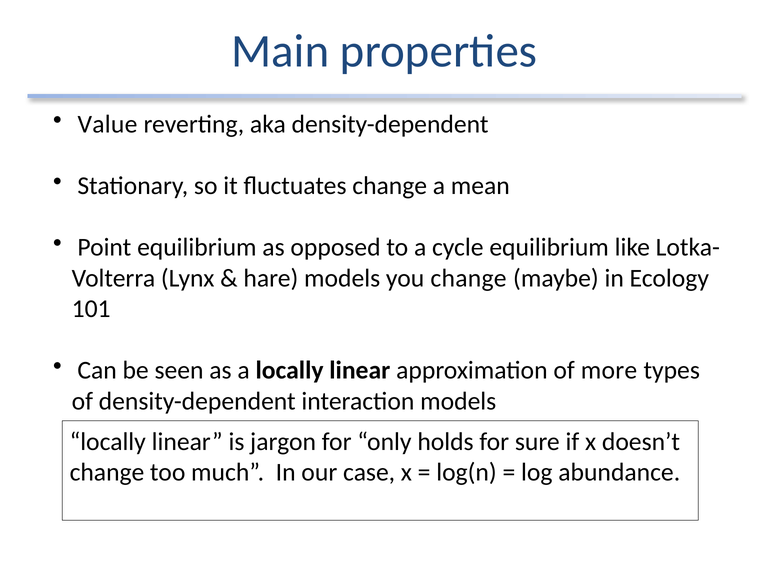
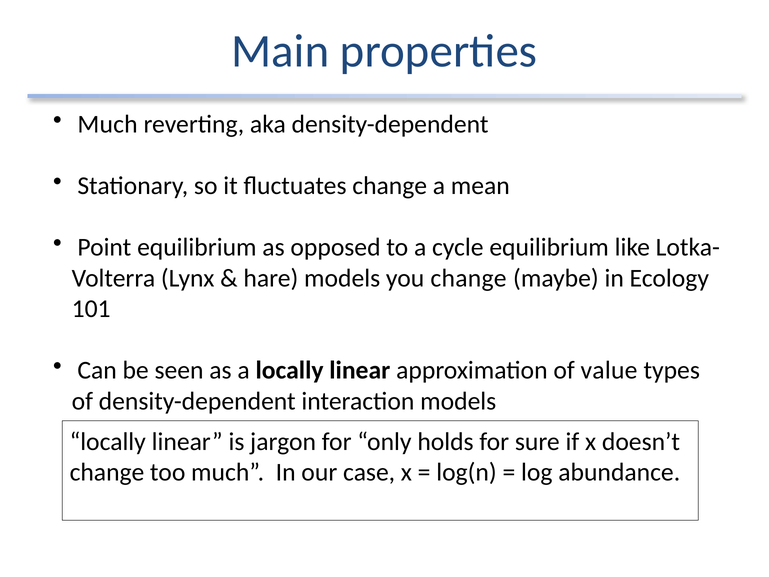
Value at (107, 124): Value -> Much
more: more -> value
